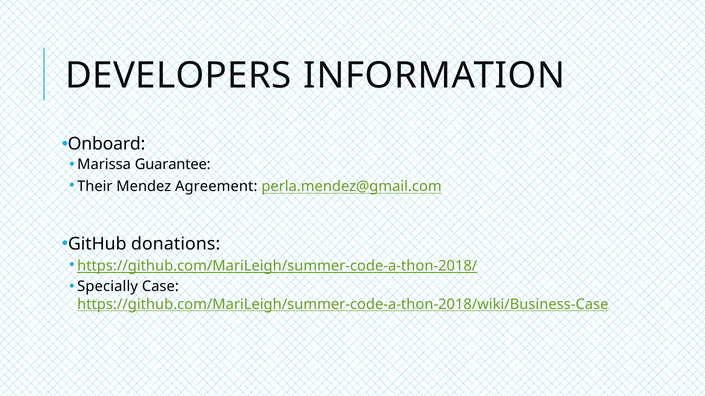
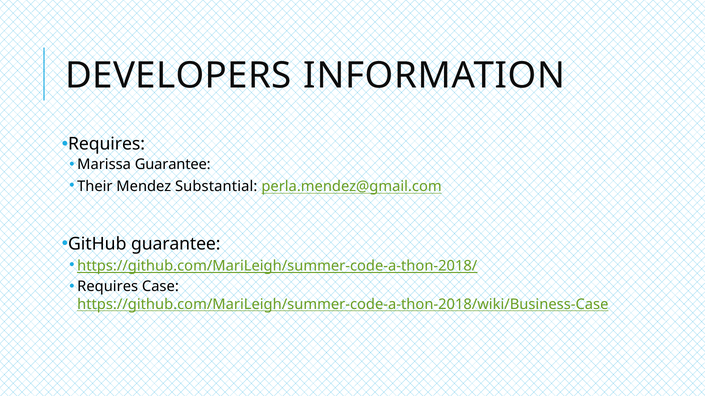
Onboard at (107, 144): Onboard -> Requires
Agreement: Agreement -> Substantial
GitHub donations: donations -> guarantee
Specially at (108, 287): Specially -> Requires
